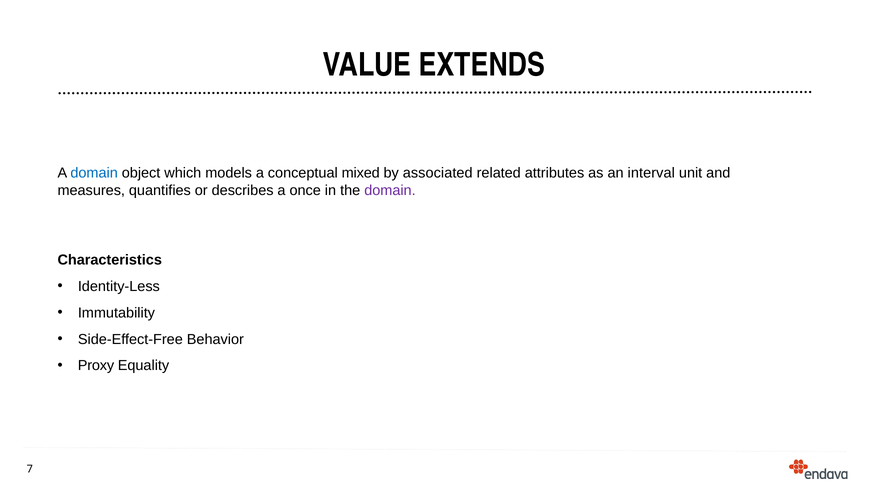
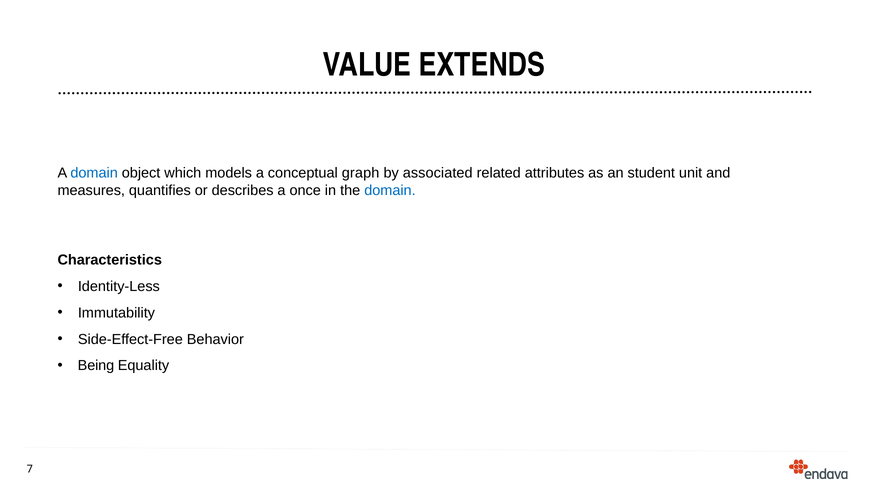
mixed: mixed -> graph
interval: interval -> student
domain at (390, 190) colour: purple -> blue
Proxy: Proxy -> Being
